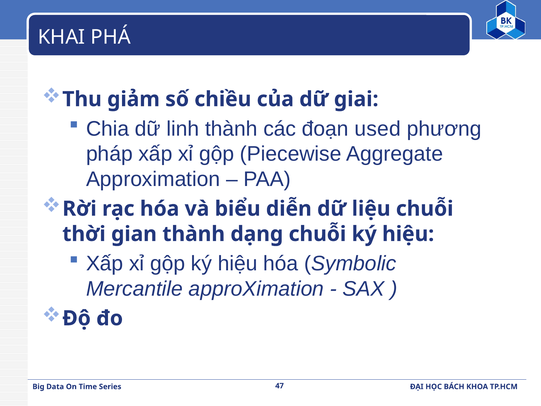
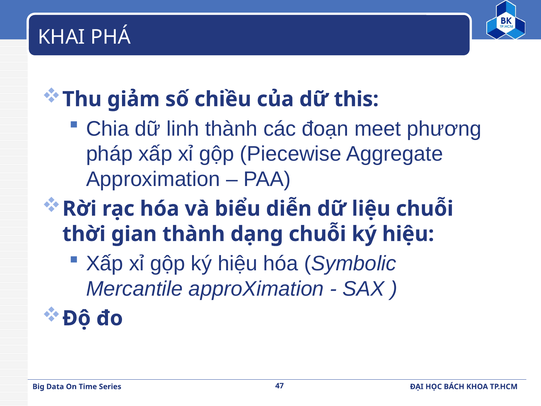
giai: giai -> this
used: used -> meet
